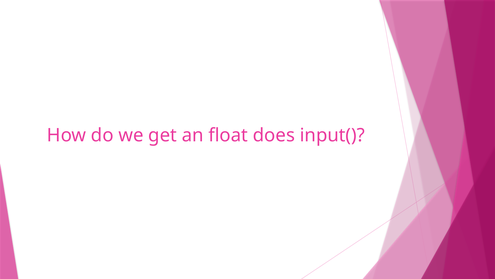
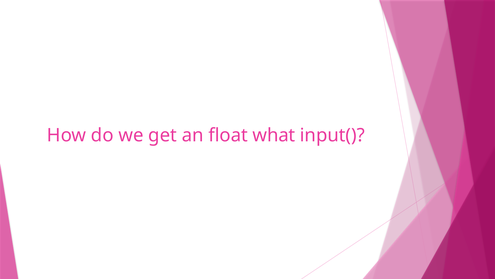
does: does -> what
